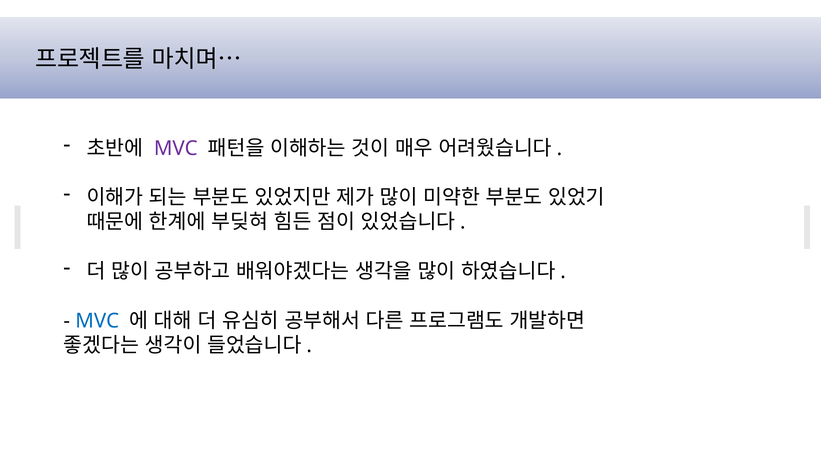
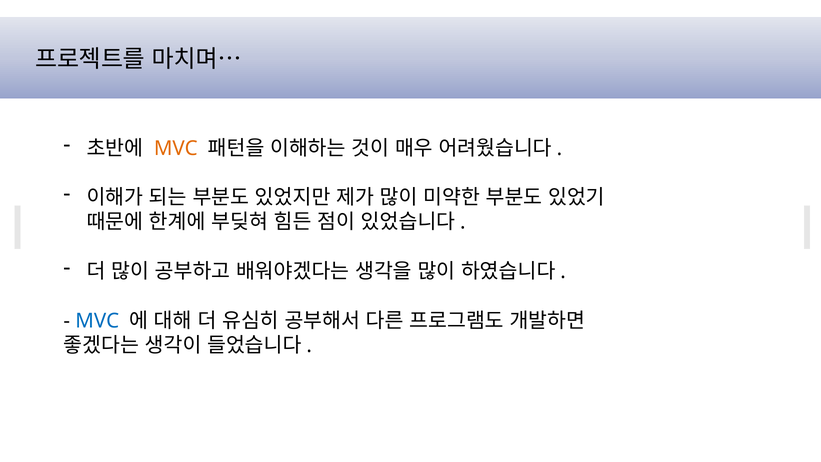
MVC at (176, 148) colour: purple -> orange
